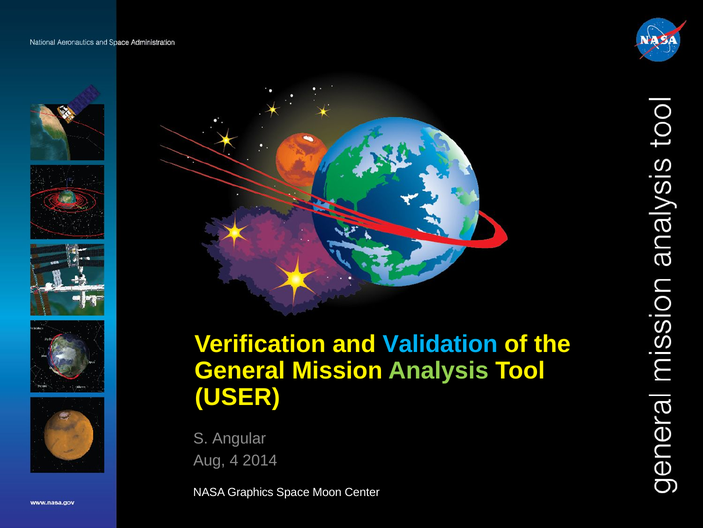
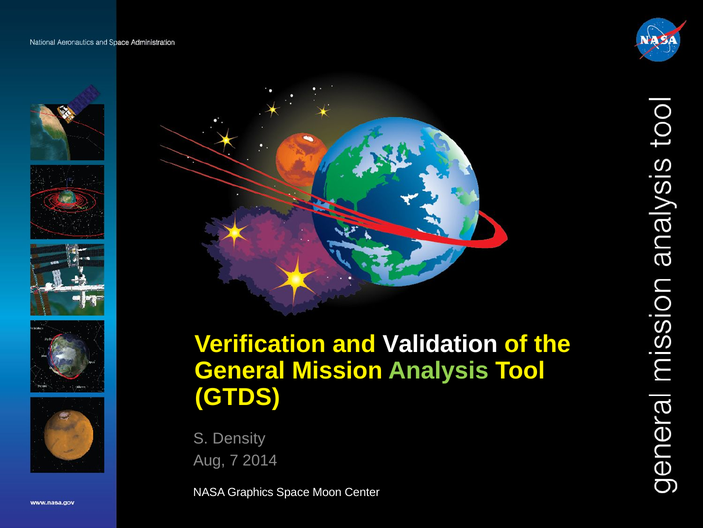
Validation colour: light blue -> white
USER: USER -> GTDS
Angular: Angular -> Density
4: 4 -> 7
